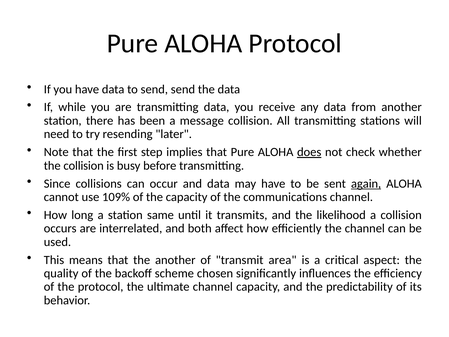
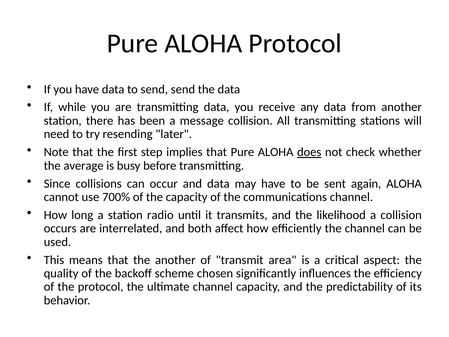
the collision: collision -> average
again underline: present -> none
109%: 109% -> 700%
same: same -> radio
